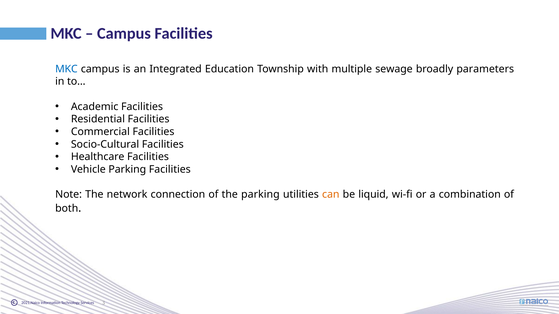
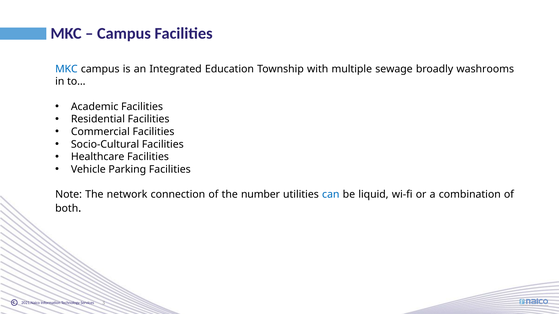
parameters: parameters -> washrooms
the parking: parking -> number
can colour: orange -> blue
